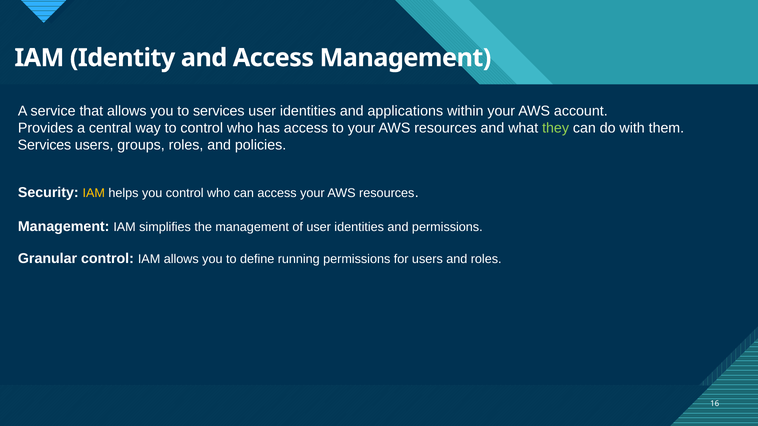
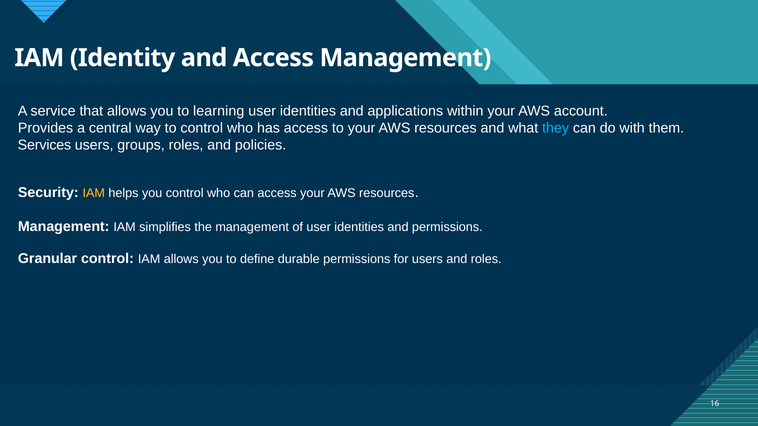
to services: services -> learning
they colour: light green -> light blue
running: running -> durable
